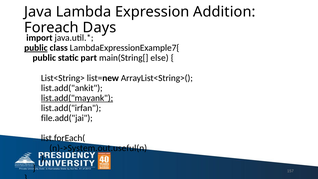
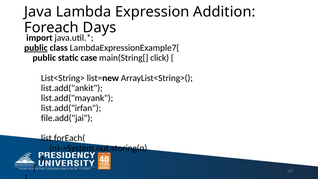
part: part -> case
else: else -> click
list.add("mayank underline: present -> none
n)->System.out.useful(n: n)->System.out.useful(n -> n)->System.out.storing(n
